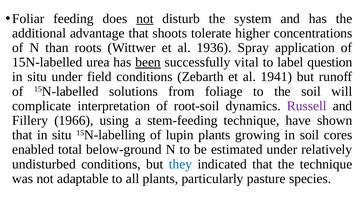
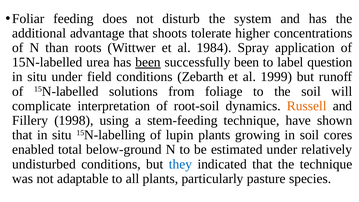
not at (145, 19) underline: present -> none
1936: 1936 -> 1984
successfully vital: vital -> been
1941: 1941 -> 1999
Russell colour: purple -> orange
1966: 1966 -> 1998
